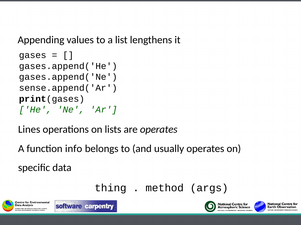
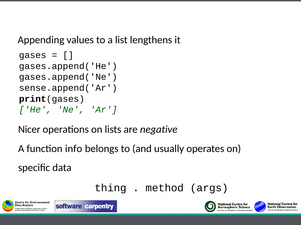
Lines: Lines -> Nicer
are operates: operates -> negative
